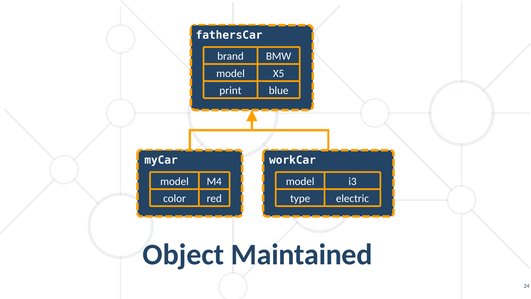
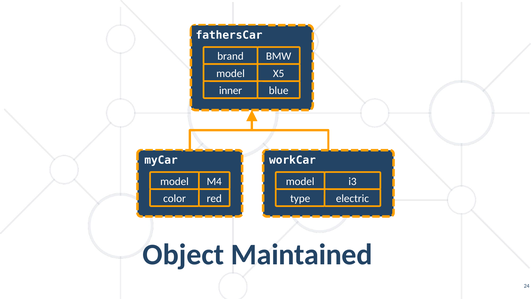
print: print -> inner
